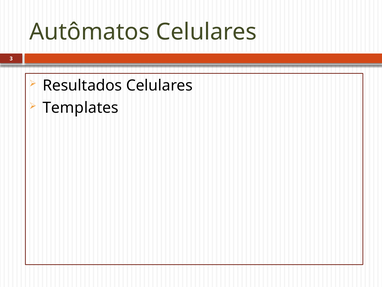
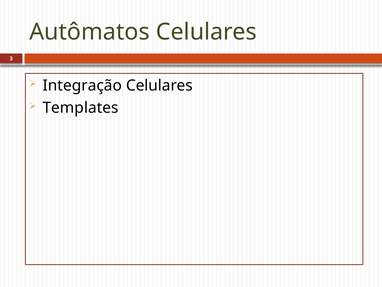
Resultados: Resultados -> Integração
